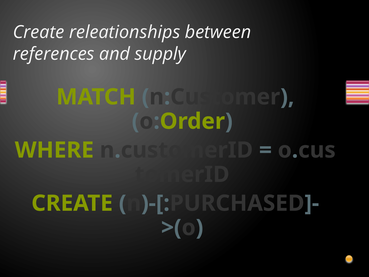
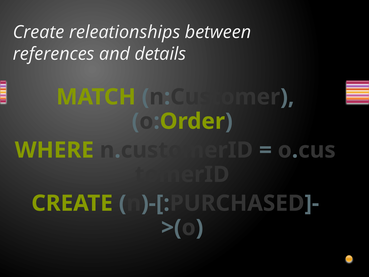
supply: supply -> details
